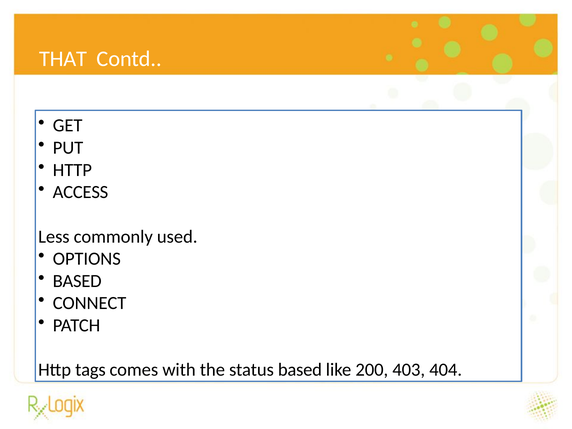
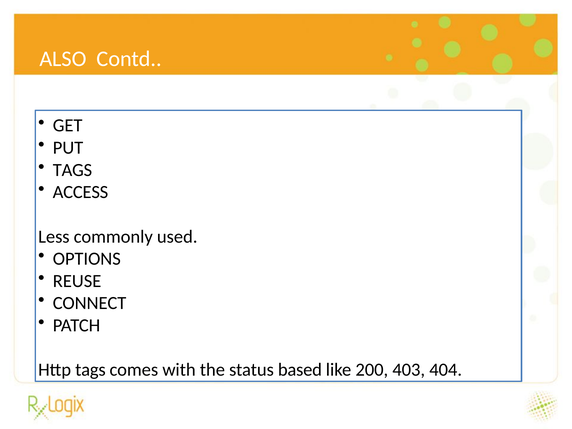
THAT: THAT -> ALSO
HTTP at (72, 170): HTTP -> TAGS
BASED at (77, 281): BASED -> REUSE
